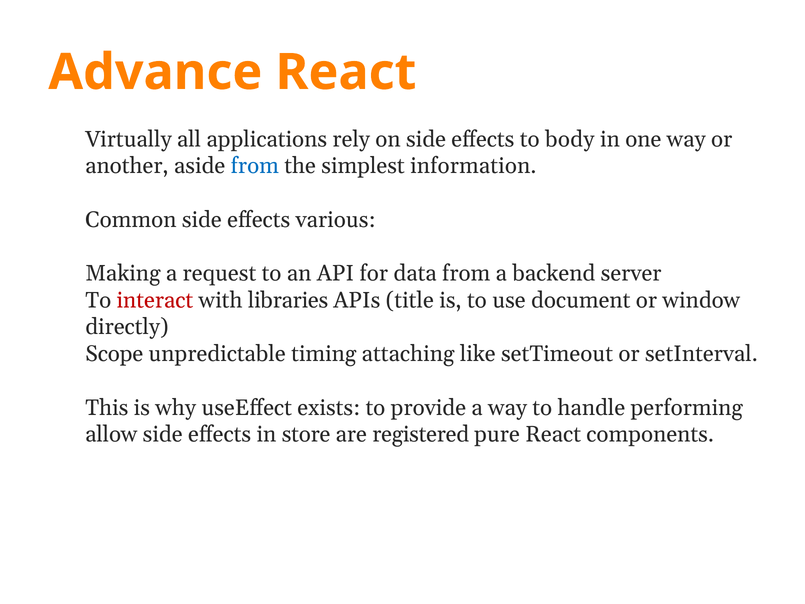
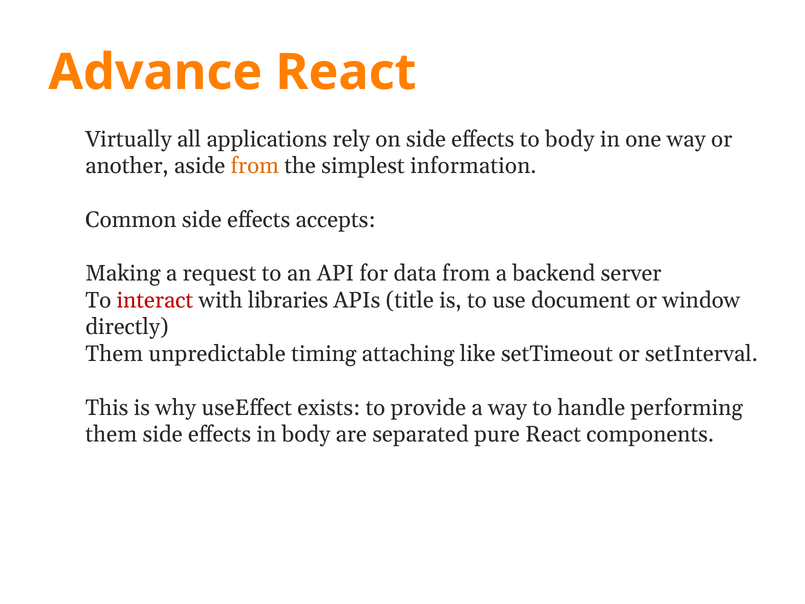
from at (255, 166) colour: blue -> orange
various: various -> accepts
Scope at (114, 354): Scope -> Them
allow at (111, 434): allow -> them
in store: store -> body
registered: registered -> separated
